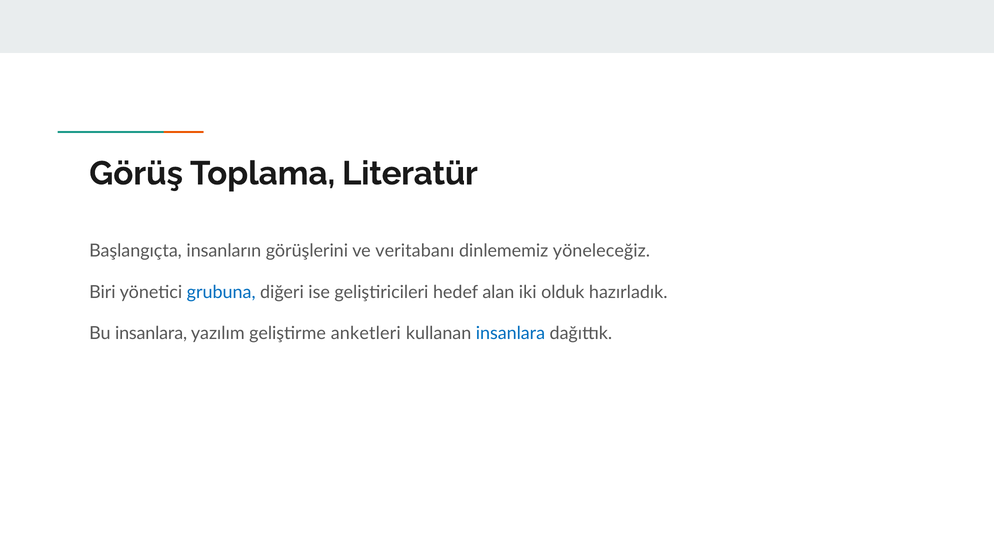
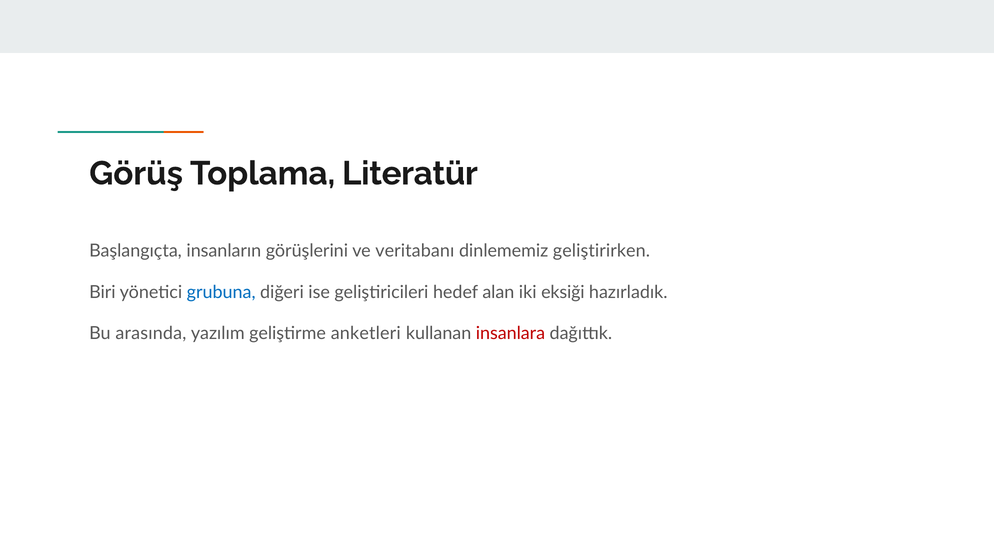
yöneleceğiz: yöneleceğiz -> geliştirirken
olduk: olduk -> eksiği
Bu insanlara: insanlara -> arasında
insanlara at (510, 334) colour: blue -> red
